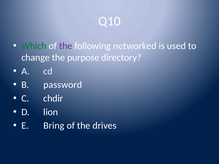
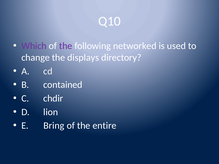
Which colour: green -> purple
purpose: purpose -> displays
password: password -> contained
drives: drives -> entire
